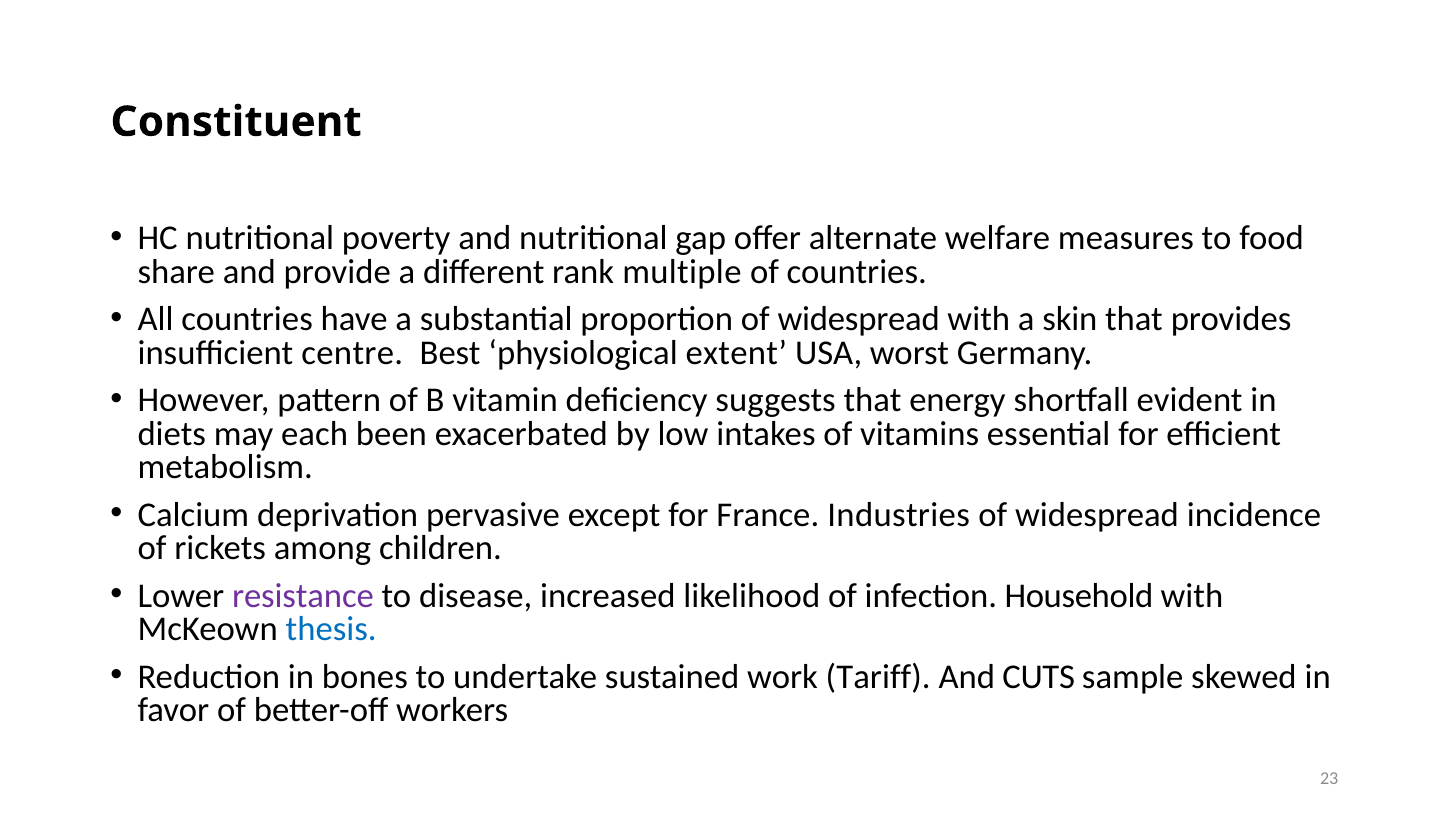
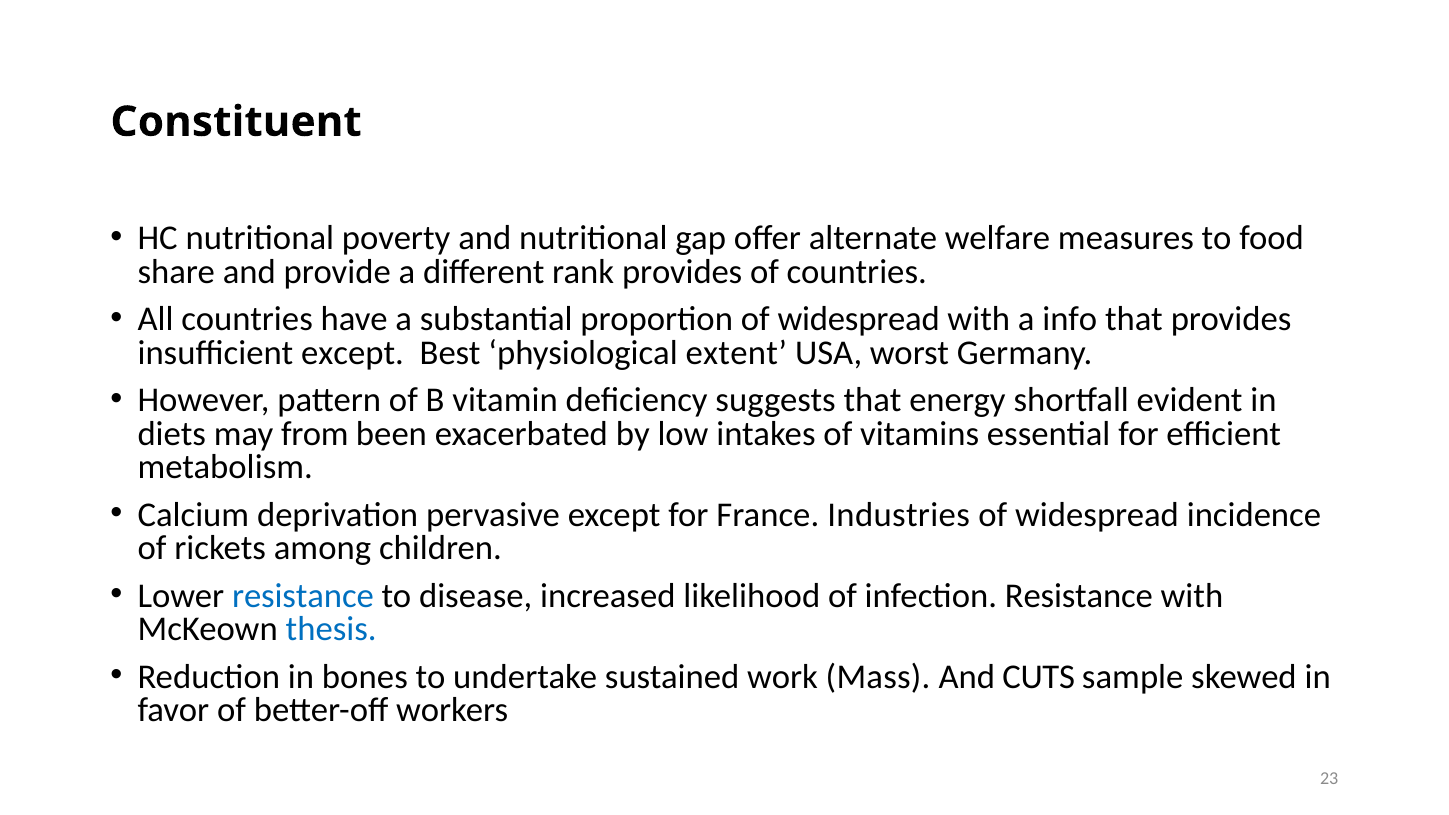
rank multiple: multiple -> provides
skin: skin -> info
insufficient centre: centre -> except
each: each -> from
resistance at (303, 596) colour: purple -> blue
infection Household: Household -> Resistance
Tariff: Tariff -> Mass
